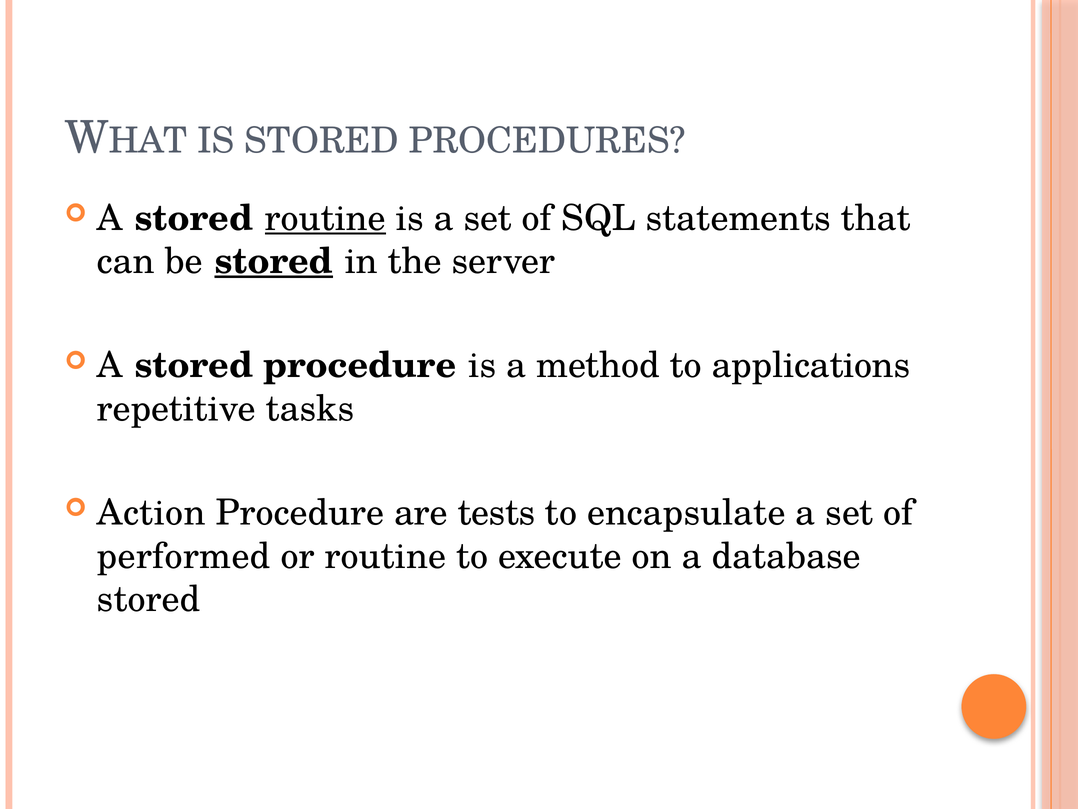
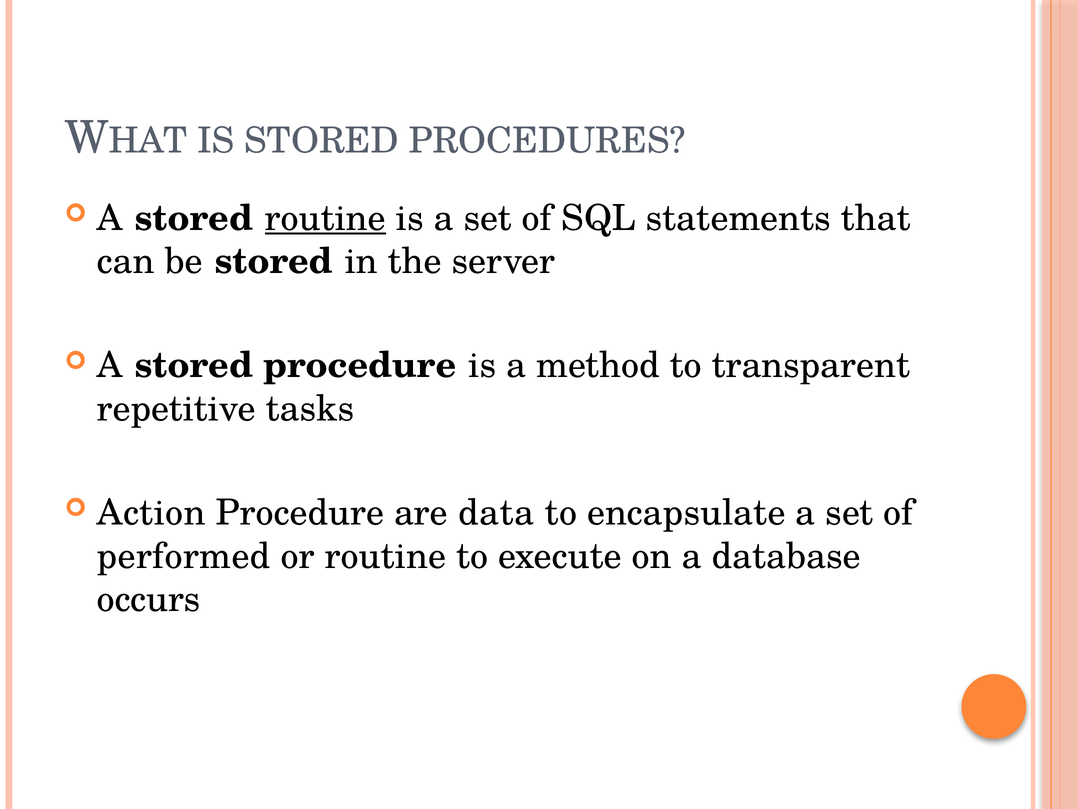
stored at (274, 261) underline: present -> none
applications: applications -> transparent
tests: tests -> data
stored at (149, 599): stored -> occurs
